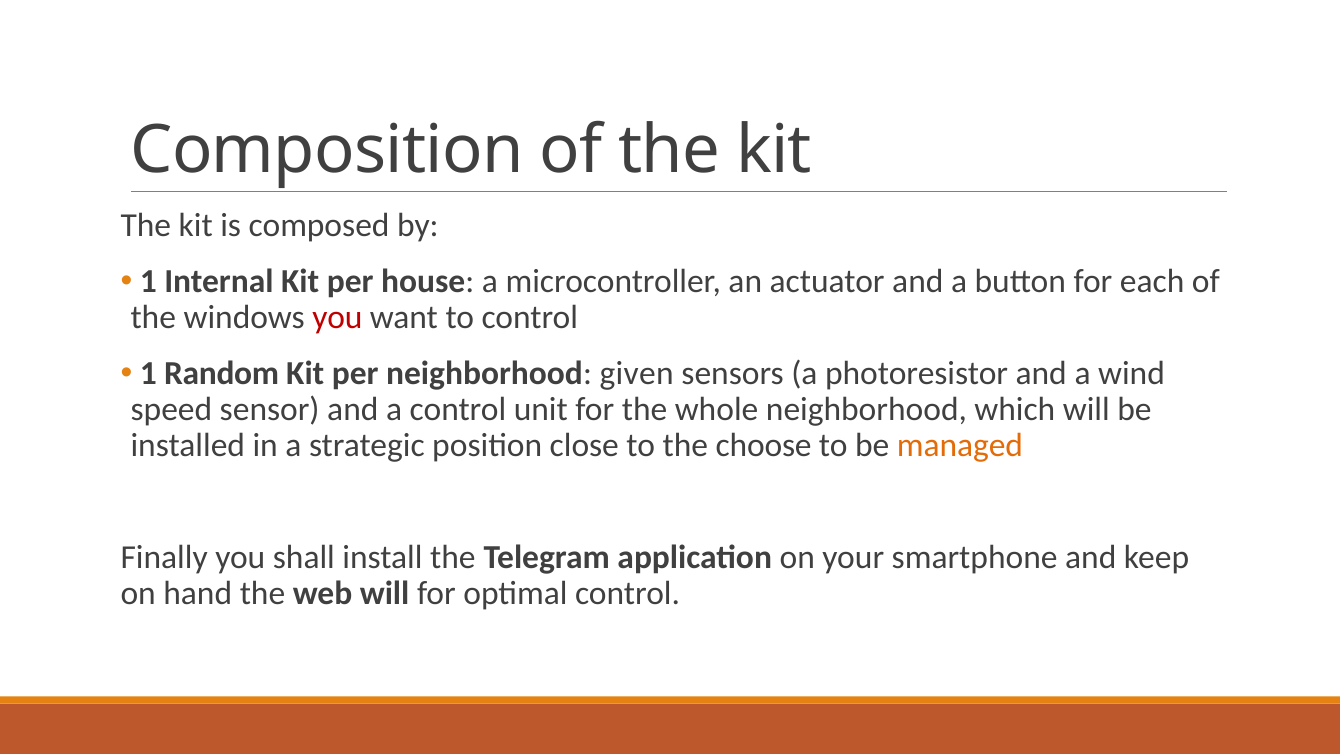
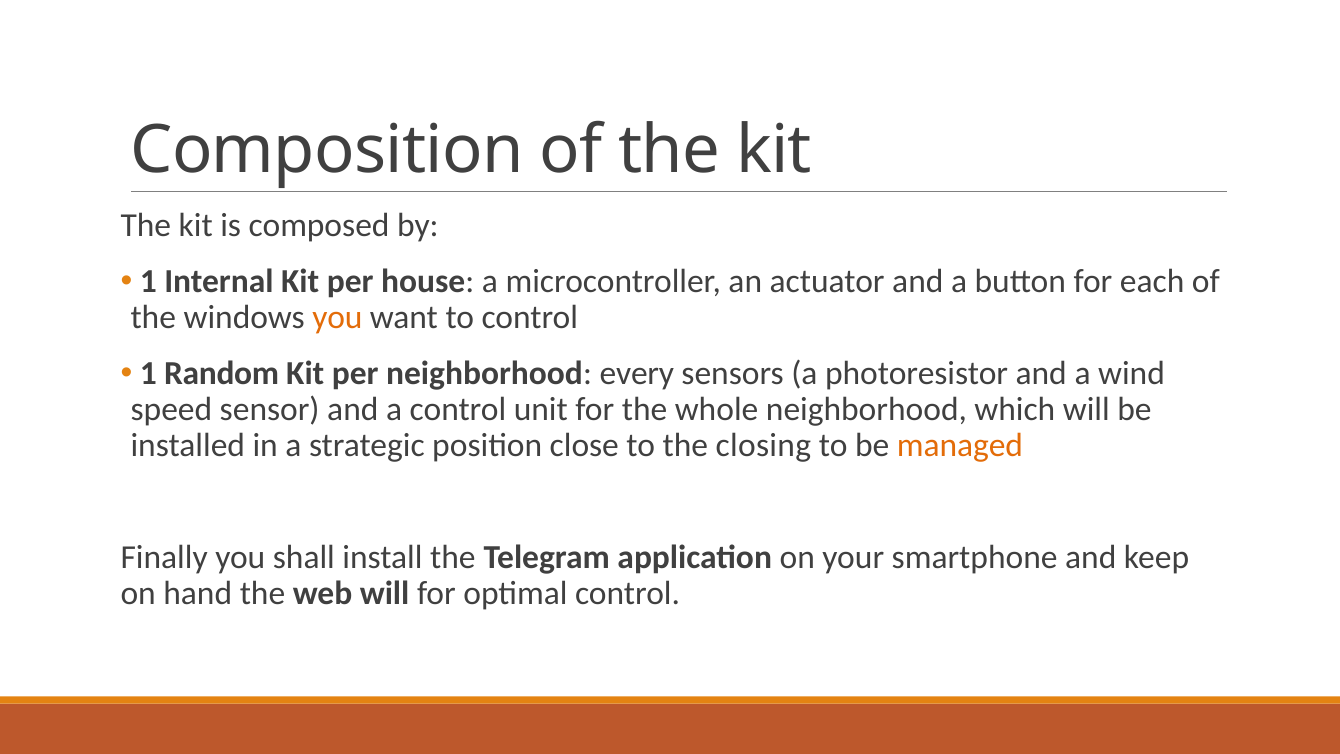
you at (337, 318) colour: red -> orange
given: given -> every
choose: choose -> closing
